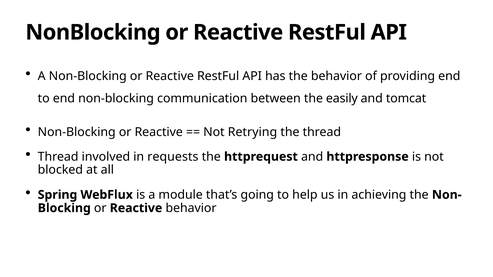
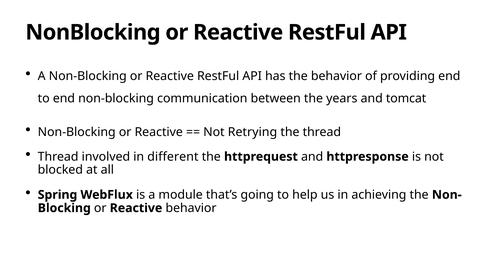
easily: easily -> years
requests: requests -> different
